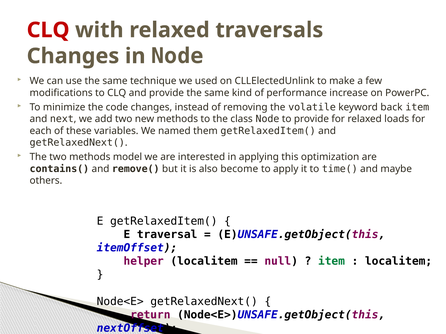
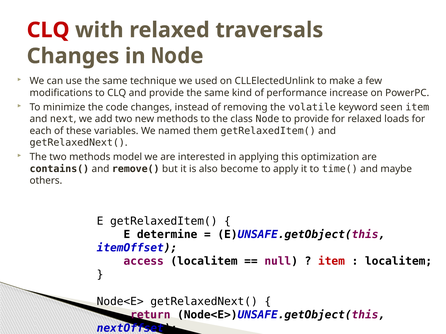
back: back -> seen
traversal: traversal -> determine
helper: helper -> access
item at (331, 262) colour: green -> red
